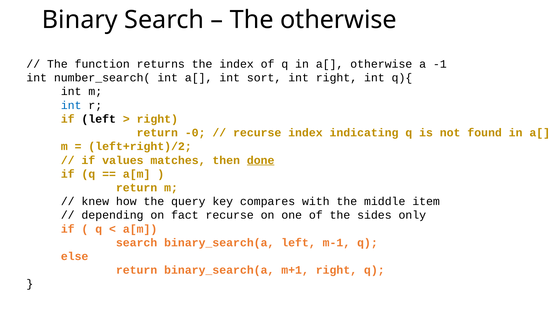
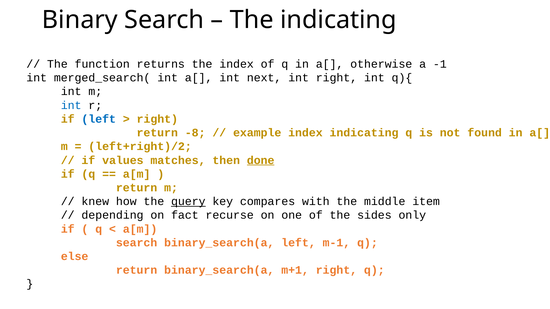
The otherwise: otherwise -> indicating
number_search(: number_search( -> merged_search(
sort: sort -> next
left at (99, 119) colour: black -> blue
-0: -0 -> -8
recurse at (257, 133): recurse -> example
query underline: none -> present
